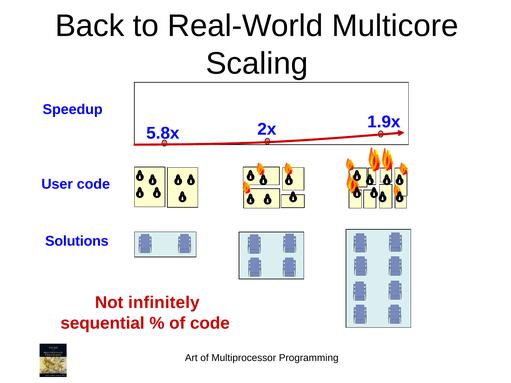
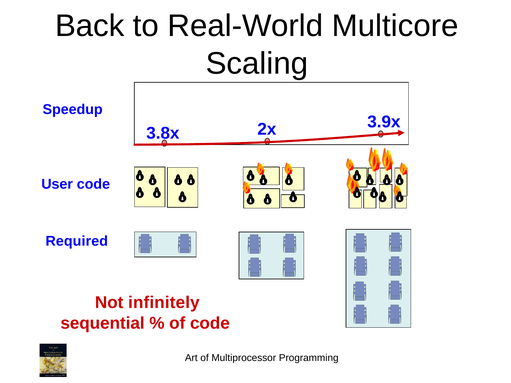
5.8x: 5.8x -> 3.8x
1.9x: 1.9x -> 3.9x
Solutions: Solutions -> Required
